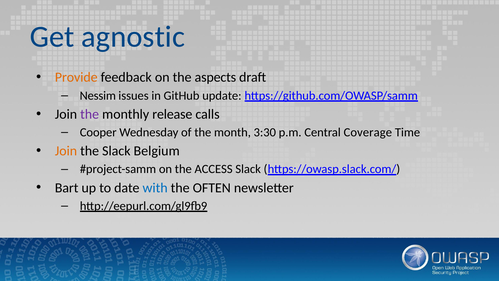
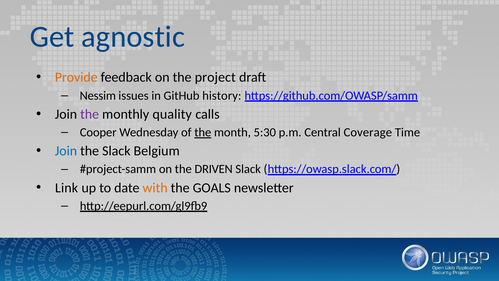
aspects: aspects -> project
update: update -> history
release: release -> quality
the at (203, 132) underline: none -> present
3:30: 3:30 -> 5:30
Join at (66, 151) colour: orange -> blue
ACCESS: ACCESS -> DRIVEN
Bart: Bart -> Link
with colour: blue -> orange
OFTEN: OFTEN -> GOALS
